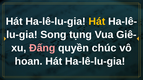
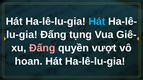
Hát at (97, 21) colour: yellow -> light blue
Song at (53, 35): Song -> Đấng
chúc: chúc -> vượt
